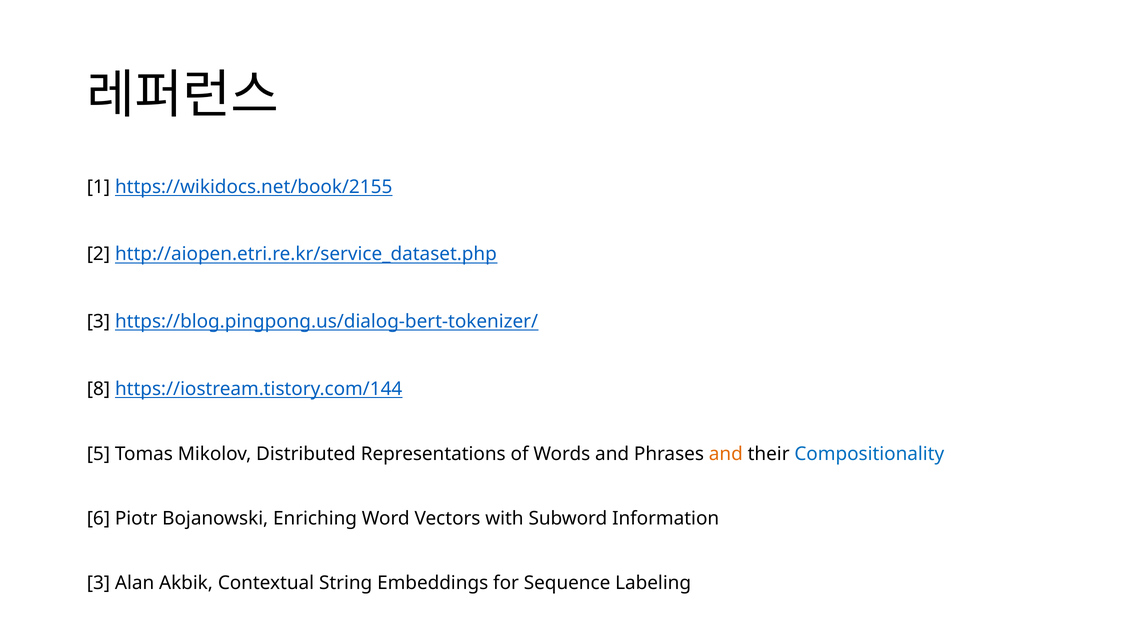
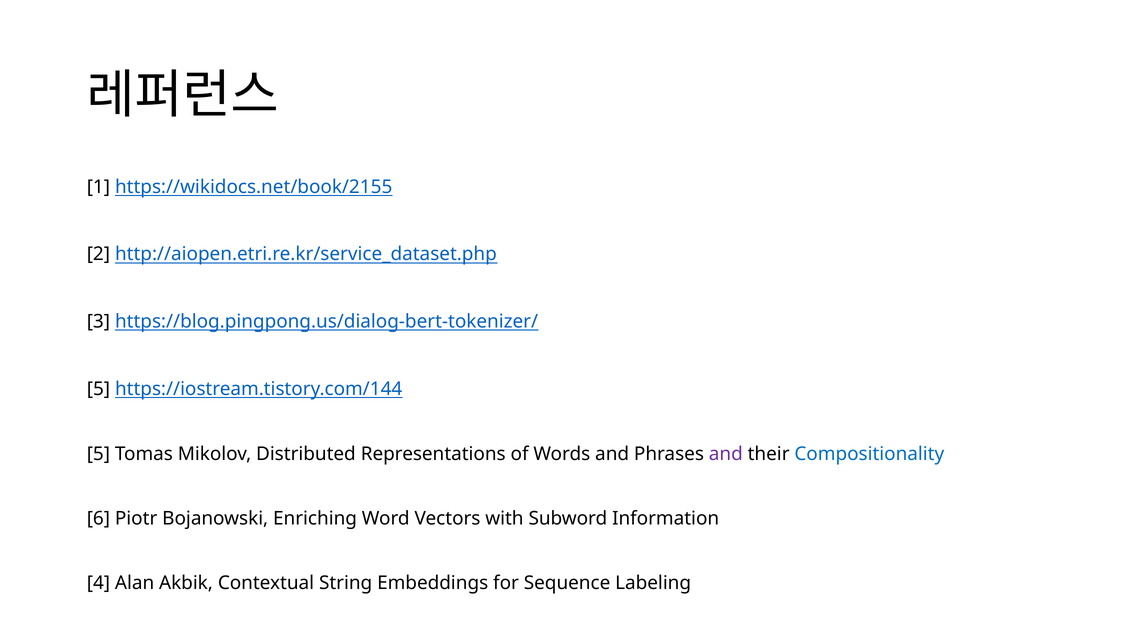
8 at (98, 389): 8 -> 5
and at (726, 454) colour: orange -> purple
3 at (98, 584): 3 -> 4
